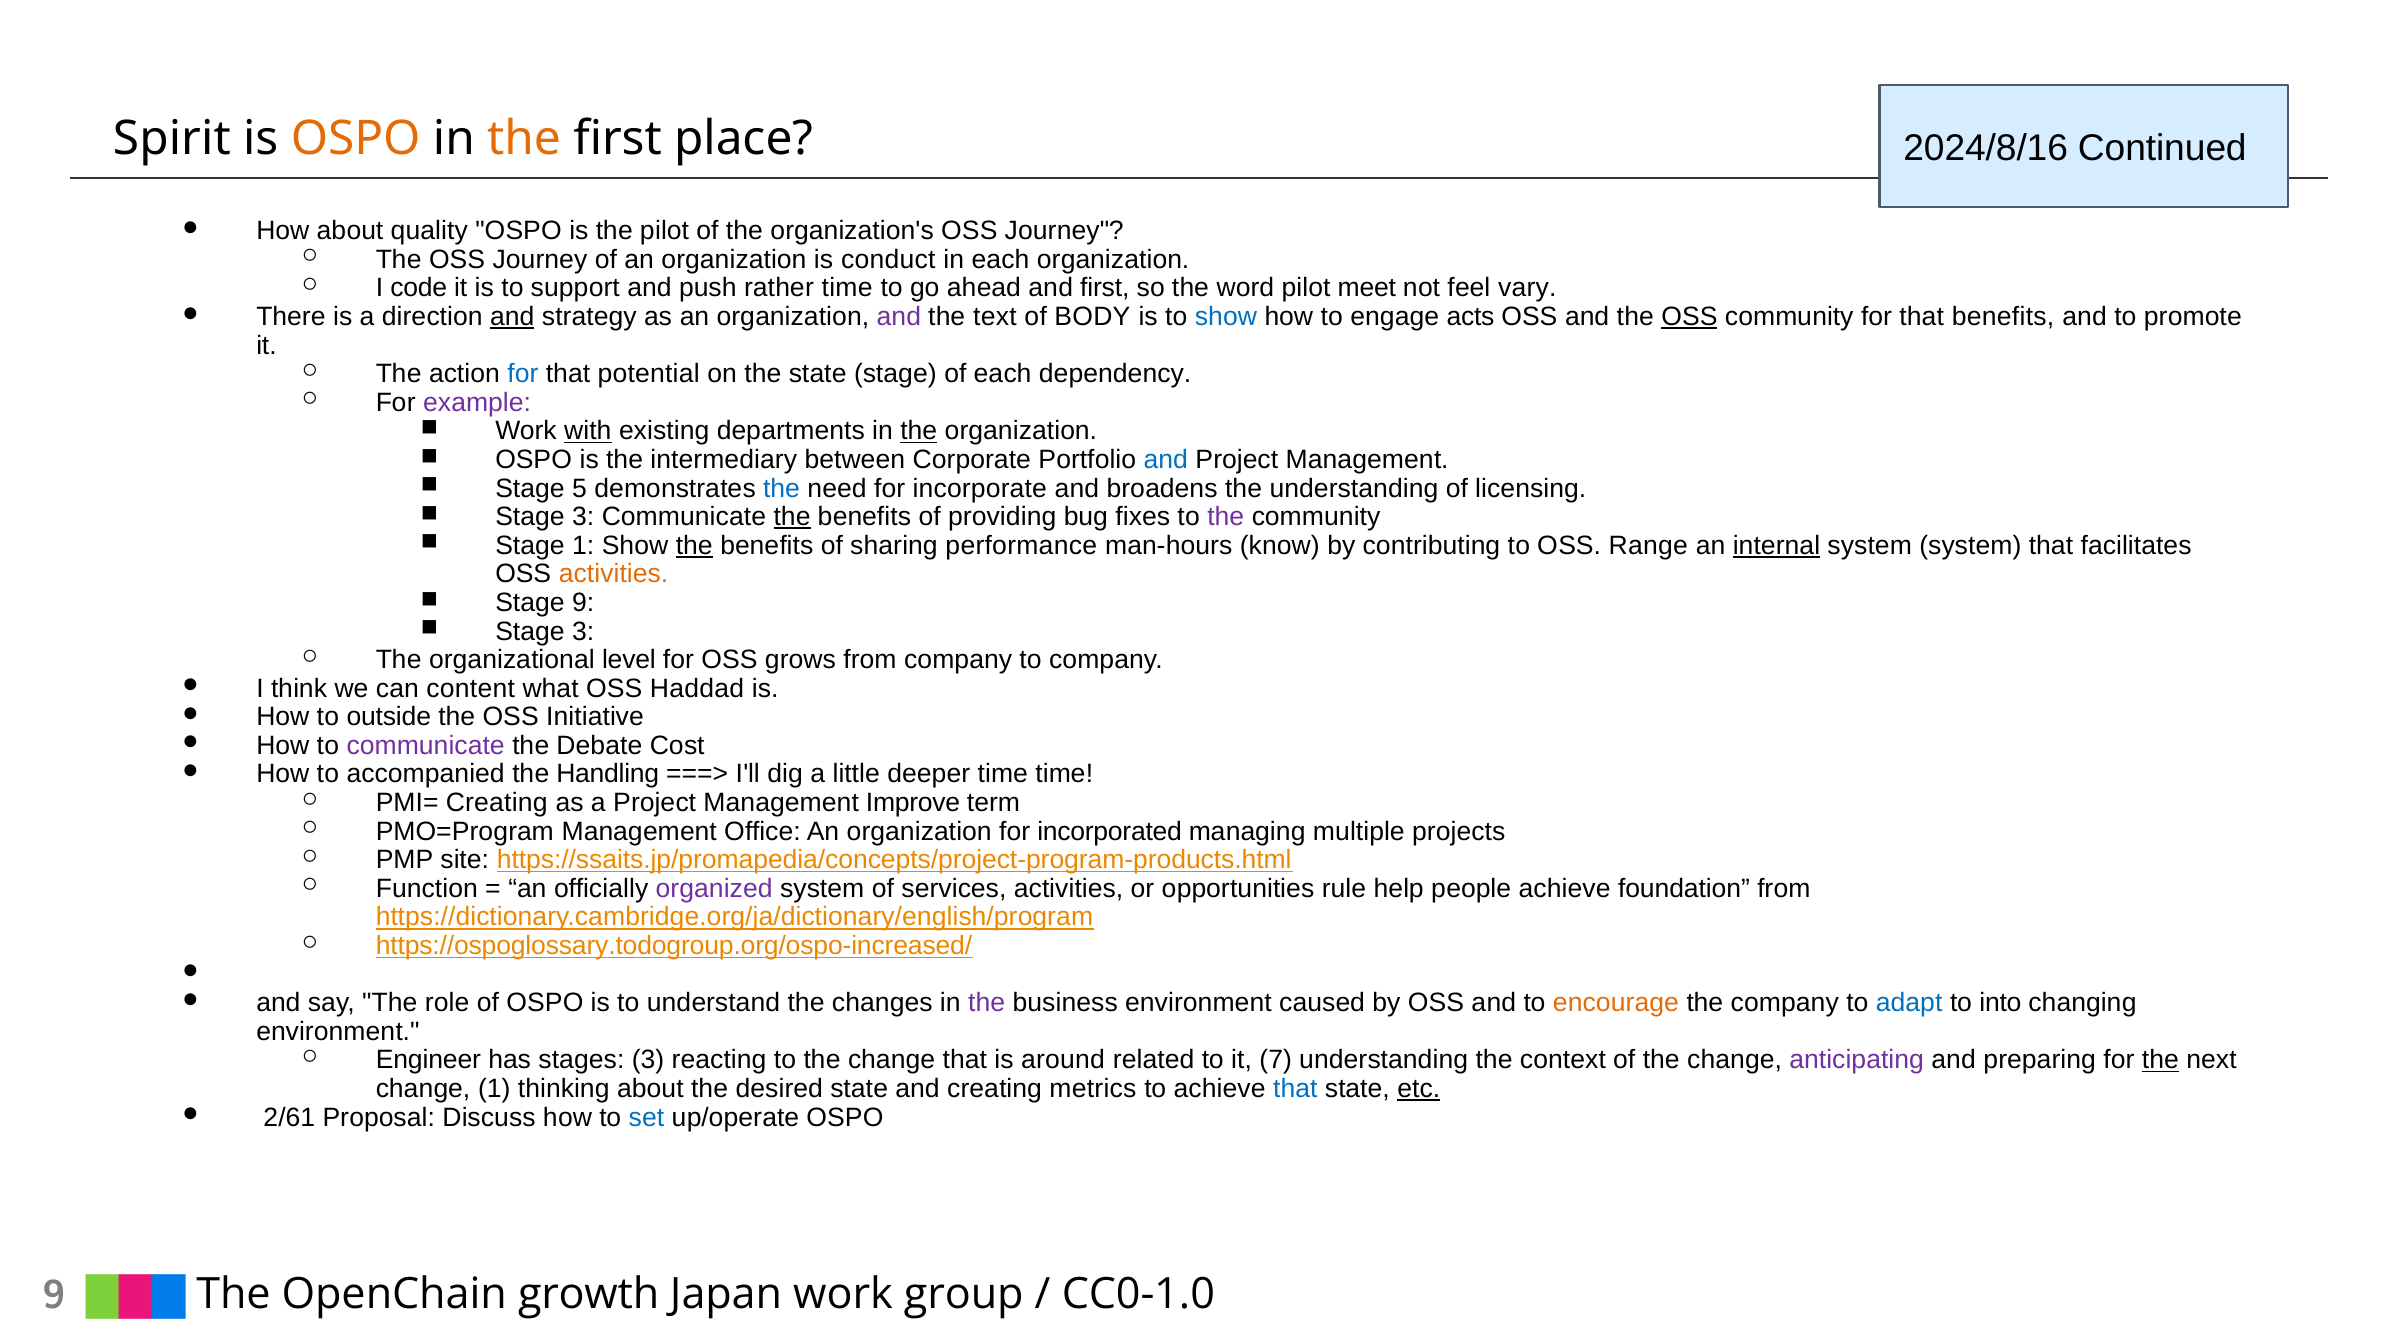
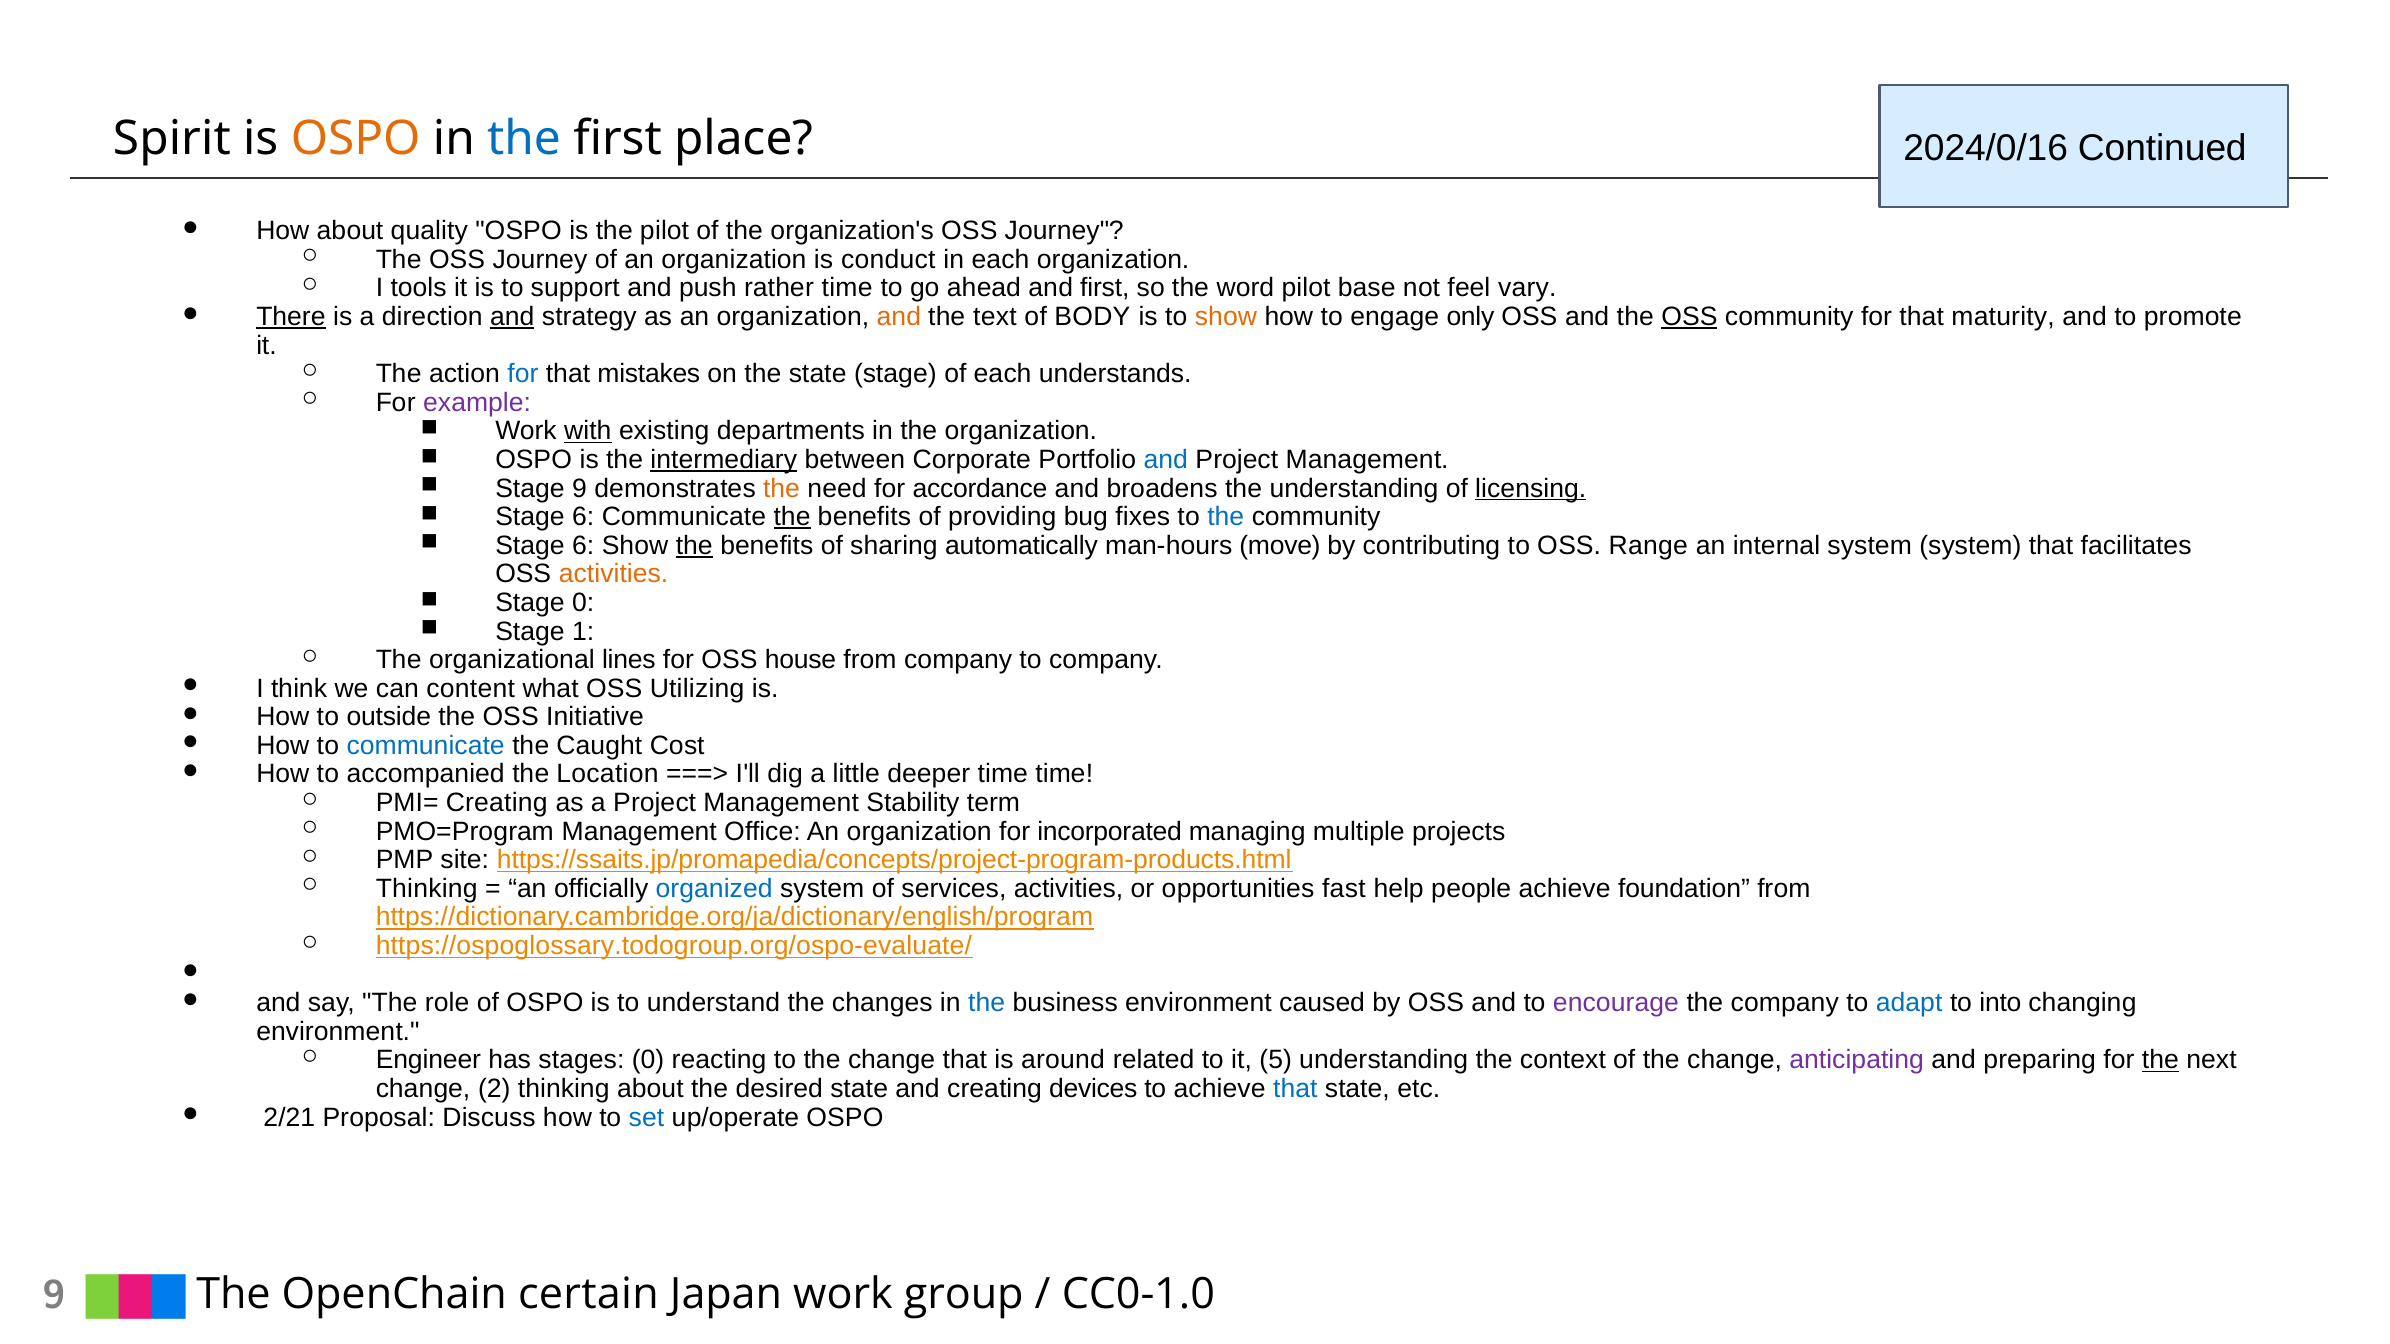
the at (524, 139) colour: orange -> blue
2024/8/16: 2024/8/16 -> 2024/0/16
code: code -> tools
meet: meet -> base
There underline: none -> present
and at (899, 317) colour: purple -> orange
show at (1226, 317) colour: blue -> orange
acts: acts -> only
that benefits: benefits -> maturity
potential: potential -> mistakes
dependency: dependency -> understands
the at (919, 431) underline: present -> none
intermediary underline: none -> present
Stage 5: 5 -> 9
the at (782, 488) colour: blue -> orange
incorporate: incorporate -> accordance
licensing underline: none -> present
3 at (583, 517): 3 -> 6
the at (1226, 517) colour: purple -> blue
1 at (583, 546): 1 -> 6
performance: performance -> automatically
know: know -> move
internal underline: present -> none
Stage 9: 9 -> 0
3 at (583, 631): 3 -> 1
level: level -> lines
grows: grows -> house
Haddad: Haddad -> Utilizing
communicate at (426, 746) colour: purple -> blue
Debate: Debate -> Caught
Handling: Handling -> Location
Improve: Improve -> Stability
Function at (427, 889): Function -> Thinking
organized colour: purple -> blue
rule: rule -> fast
https://ospoglossary.todogroup.org/ospo-increased/: https://ospoglossary.todogroup.org/ospo-increased/ -> https://ospoglossary.todogroup.org/ospo-evaluate/
the at (987, 1003) colour: purple -> blue
encourage colour: orange -> purple
stages 3: 3 -> 0
7: 7 -> 5
change 1: 1 -> 2
metrics: metrics -> devices
etc underline: present -> none
2/61: 2/61 -> 2/21
growth: growth -> certain
